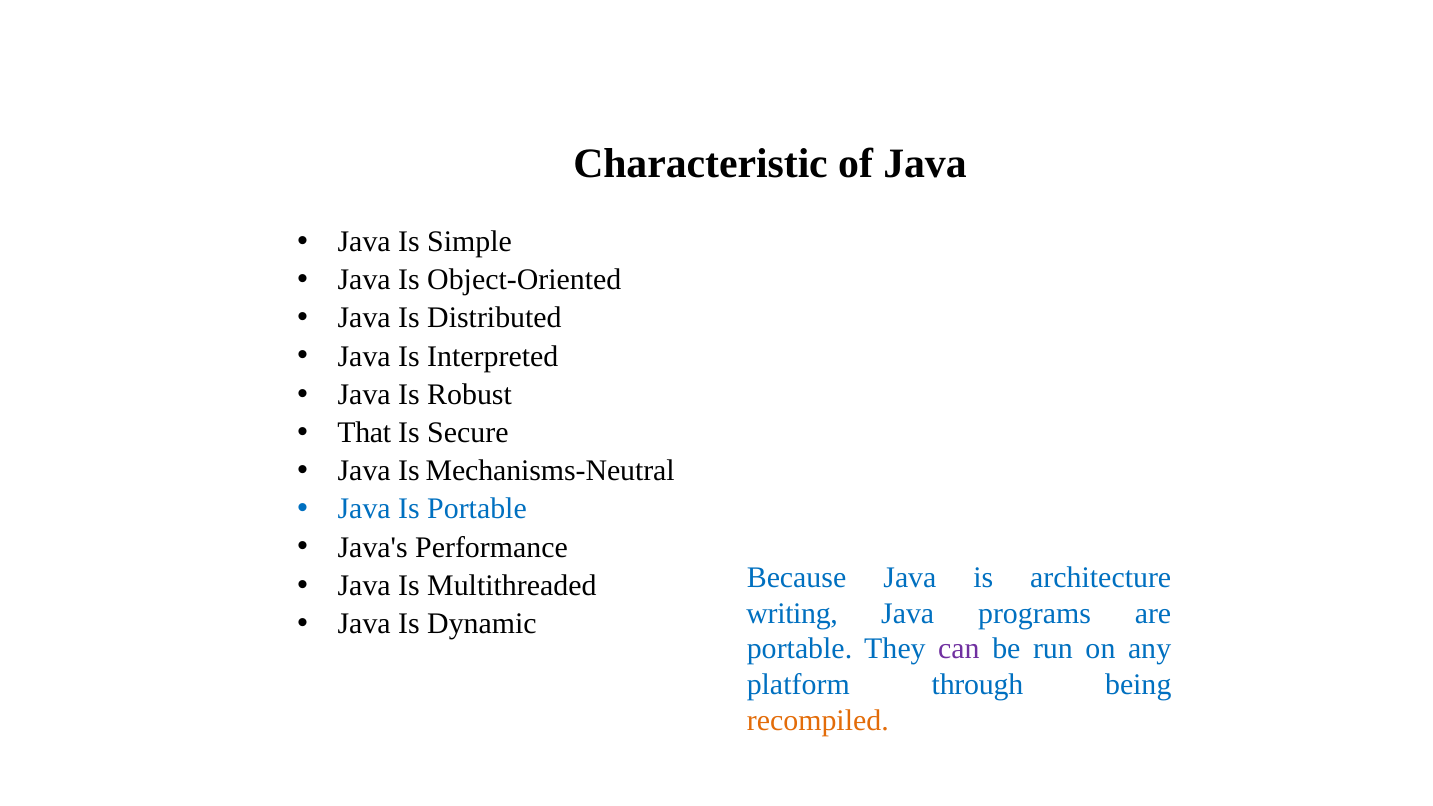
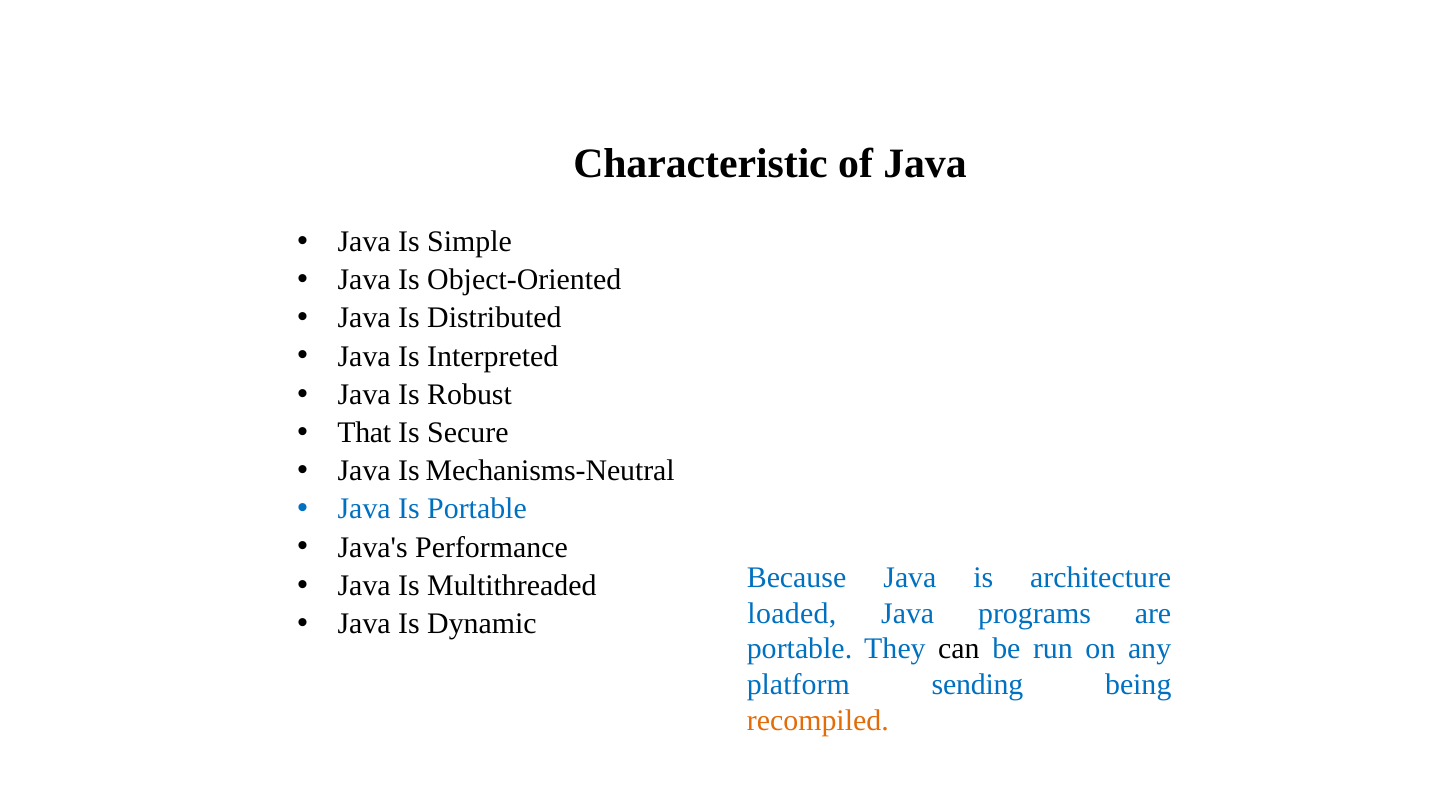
writing: writing -> loaded
can colour: purple -> black
through: through -> sending
